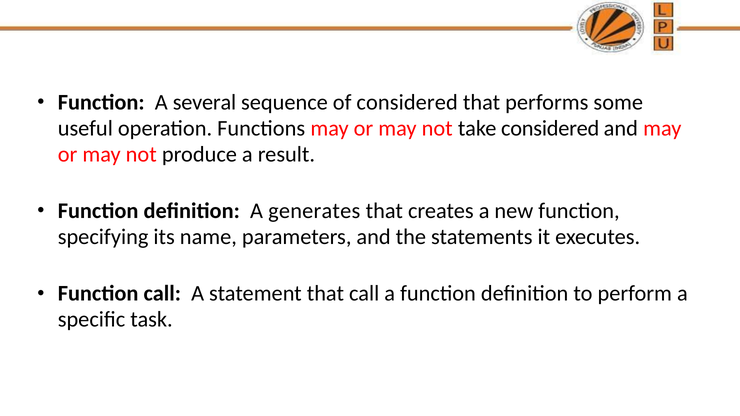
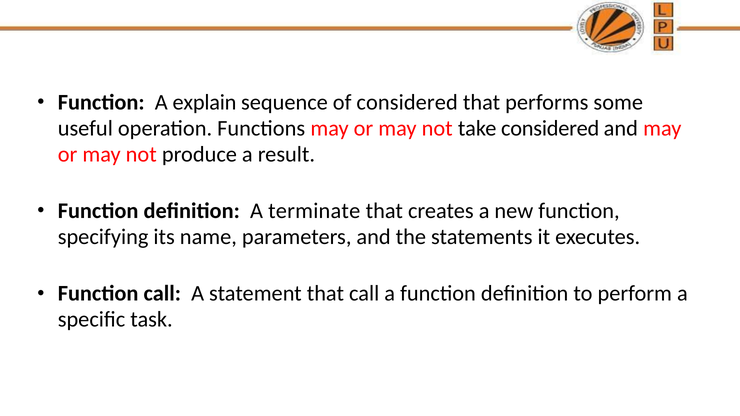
several: several -> explain
generates: generates -> terminate
